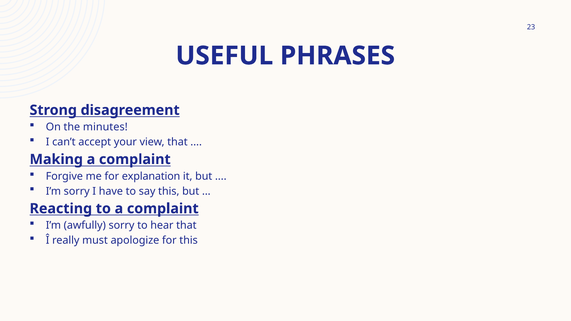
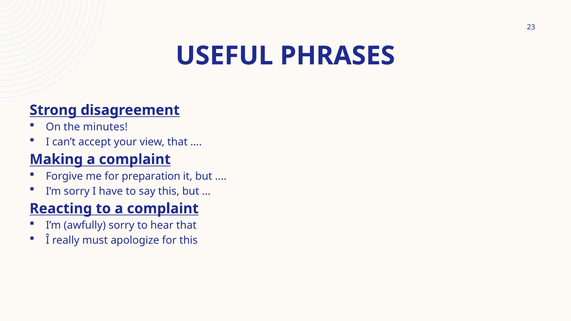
explanation: explanation -> preparation
